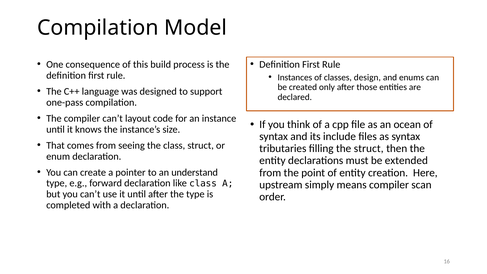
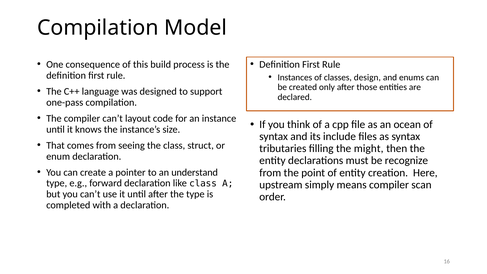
the struct: struct -> might
extended: extended -> recognize
